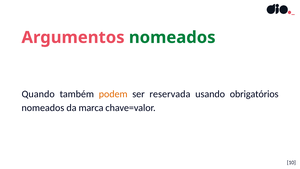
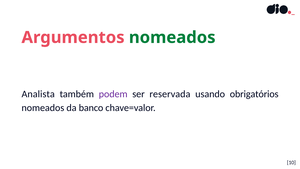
Quando: Quando -> Analista
podem colour: orange -> purple
marca: marca -> banco
